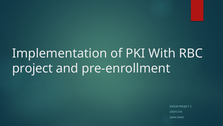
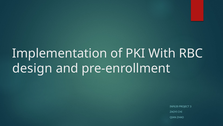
project at (32, 68): project -> design
